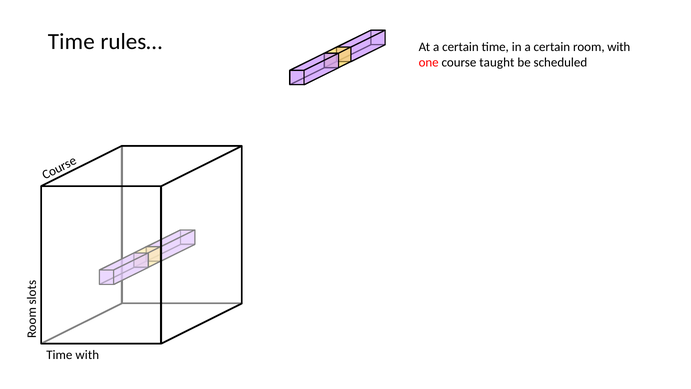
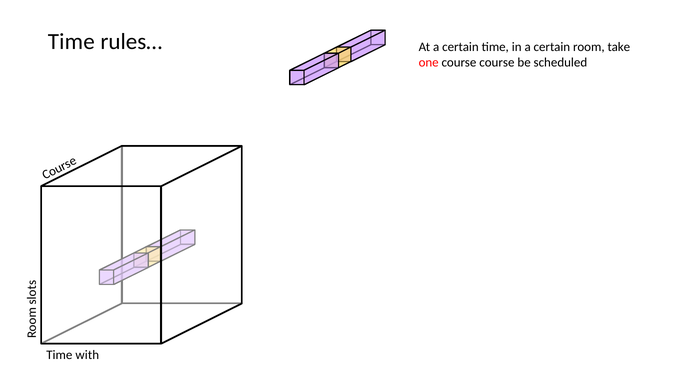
room with: with -> take
course taught: taught -> course
